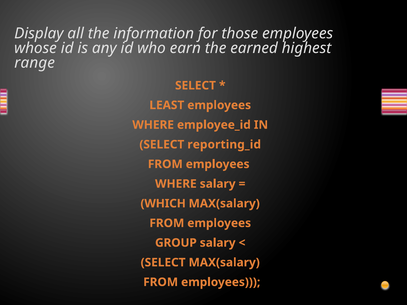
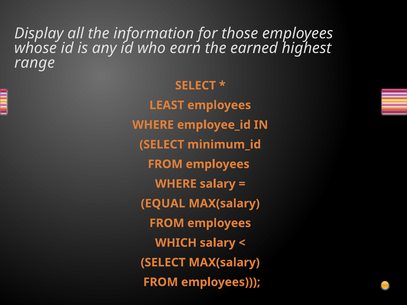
reporting_id: reporting_id -> minimum_id
WHICH: WHICH -> EQUAL
GROUP: GROUP -> WHICH
